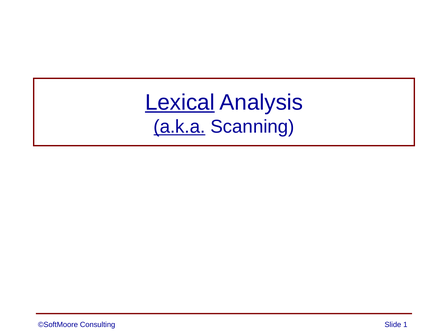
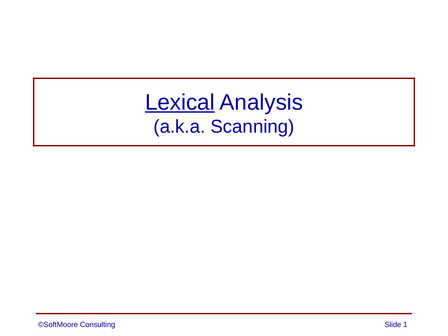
a.k.a underline: present -> none
